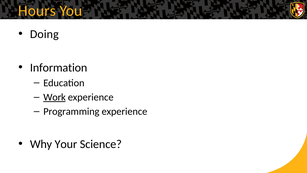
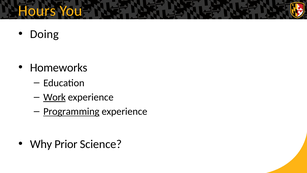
Information: Information -> Homeworks
Programming underline: none -> present
Your: Your -> Prior
